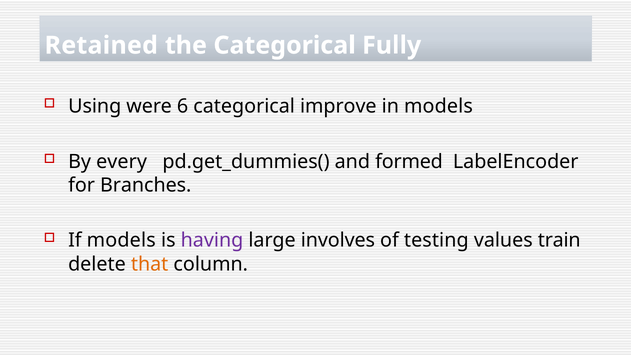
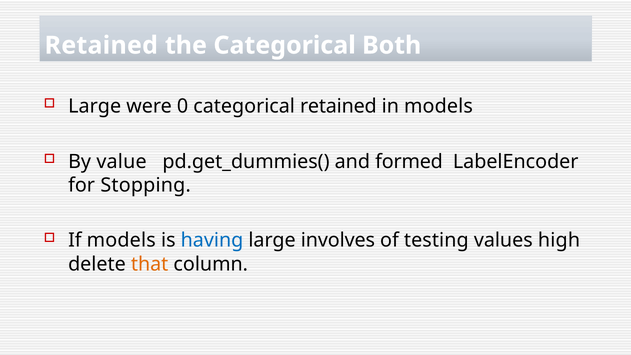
Fully: Fully -> Both
Using at (95, 106): Using -> Large
6: 6 -> 0
categorical improve: improve -> retained
every: every -> value
Branches: Branches -> Stopping
having colour: purple -> blue
train: train -> high
